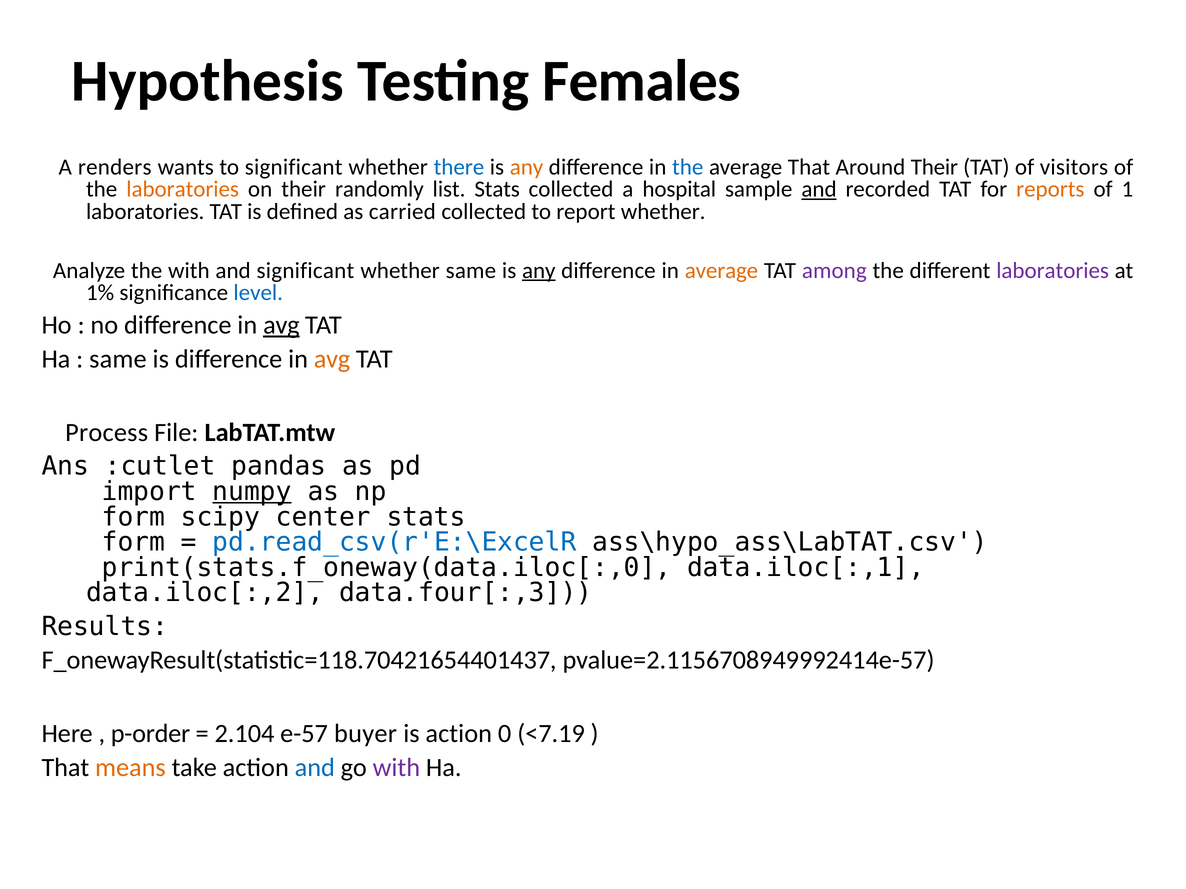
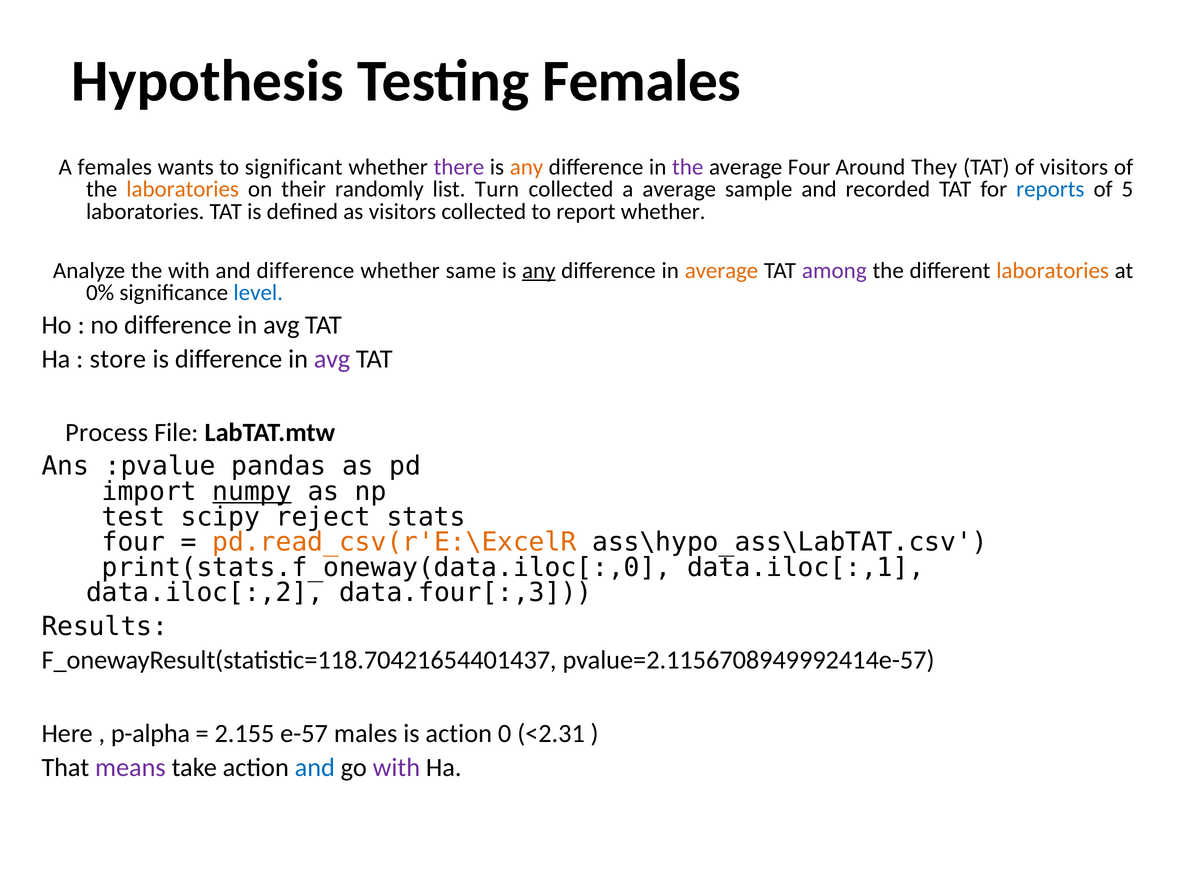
A renders: renders -> females
there colour: blue -> purple
the at (688, 167) colour: blue -> purple
average That: That -> Four
Around Their: Their -> They
list Stats: Stats -> Turn
a hospital: hospital -> average
and at (819, 189) underline: present -> none
reports colour: orange -> blue
1: 1 -> 5
as carried: carried -> visitors
and significant: significant -> difference
laboratories at (1053, 271) colour: purple -> orange
1%: 1% -> 0%
avg at (281, 325) underline: present -> none
same at (118, 359): same -> store
avg at (332, 359) colour: orange -> purple
:cutlet: :cutlet -> :pvalue
form at (133, 517): form -> test
center: center -> reject
form at (133, 542): form -> four
pd.read_csv(r'E:\ExcelR colour: blue -> orange
p-order: p-order -> p-alpha
2.104: 2.104 -> 2.155
buyer: buyer -> males
<7.19: <7.19 -> <2.31
means colour: orange -> purple
